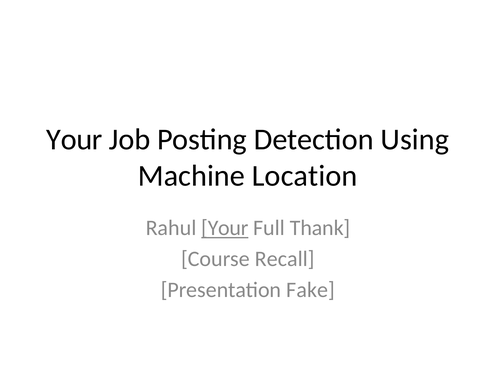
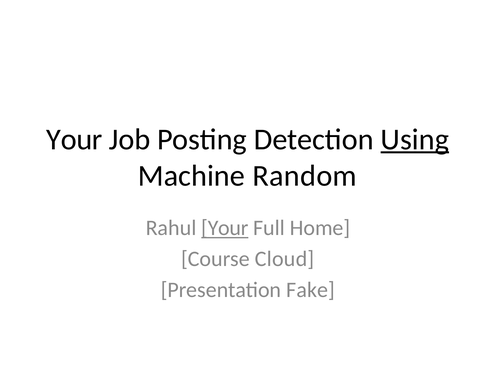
Using underline: none -> present
Location: Location -> Random
Thank: Thank -> Home
Recall: Recall -> Cloud
